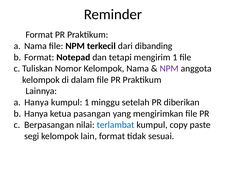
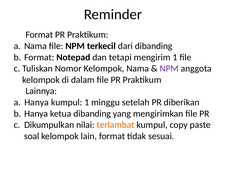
ketua pasangan: pasangan -> dibanding
Berpasangan: Berpasangan -> Dikumpulkan
terlambat colour: blue -> orange
segi: segi -> soal
